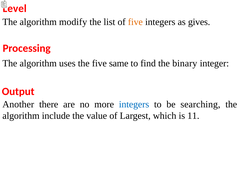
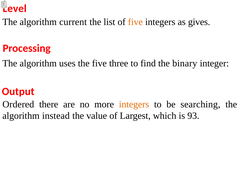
modify: modify -> current
same: same -> three
Another: Another -> Ordered
integers at (134, 104) colour: blue -> orange
include: include -> instead
11: 11 -> 93
